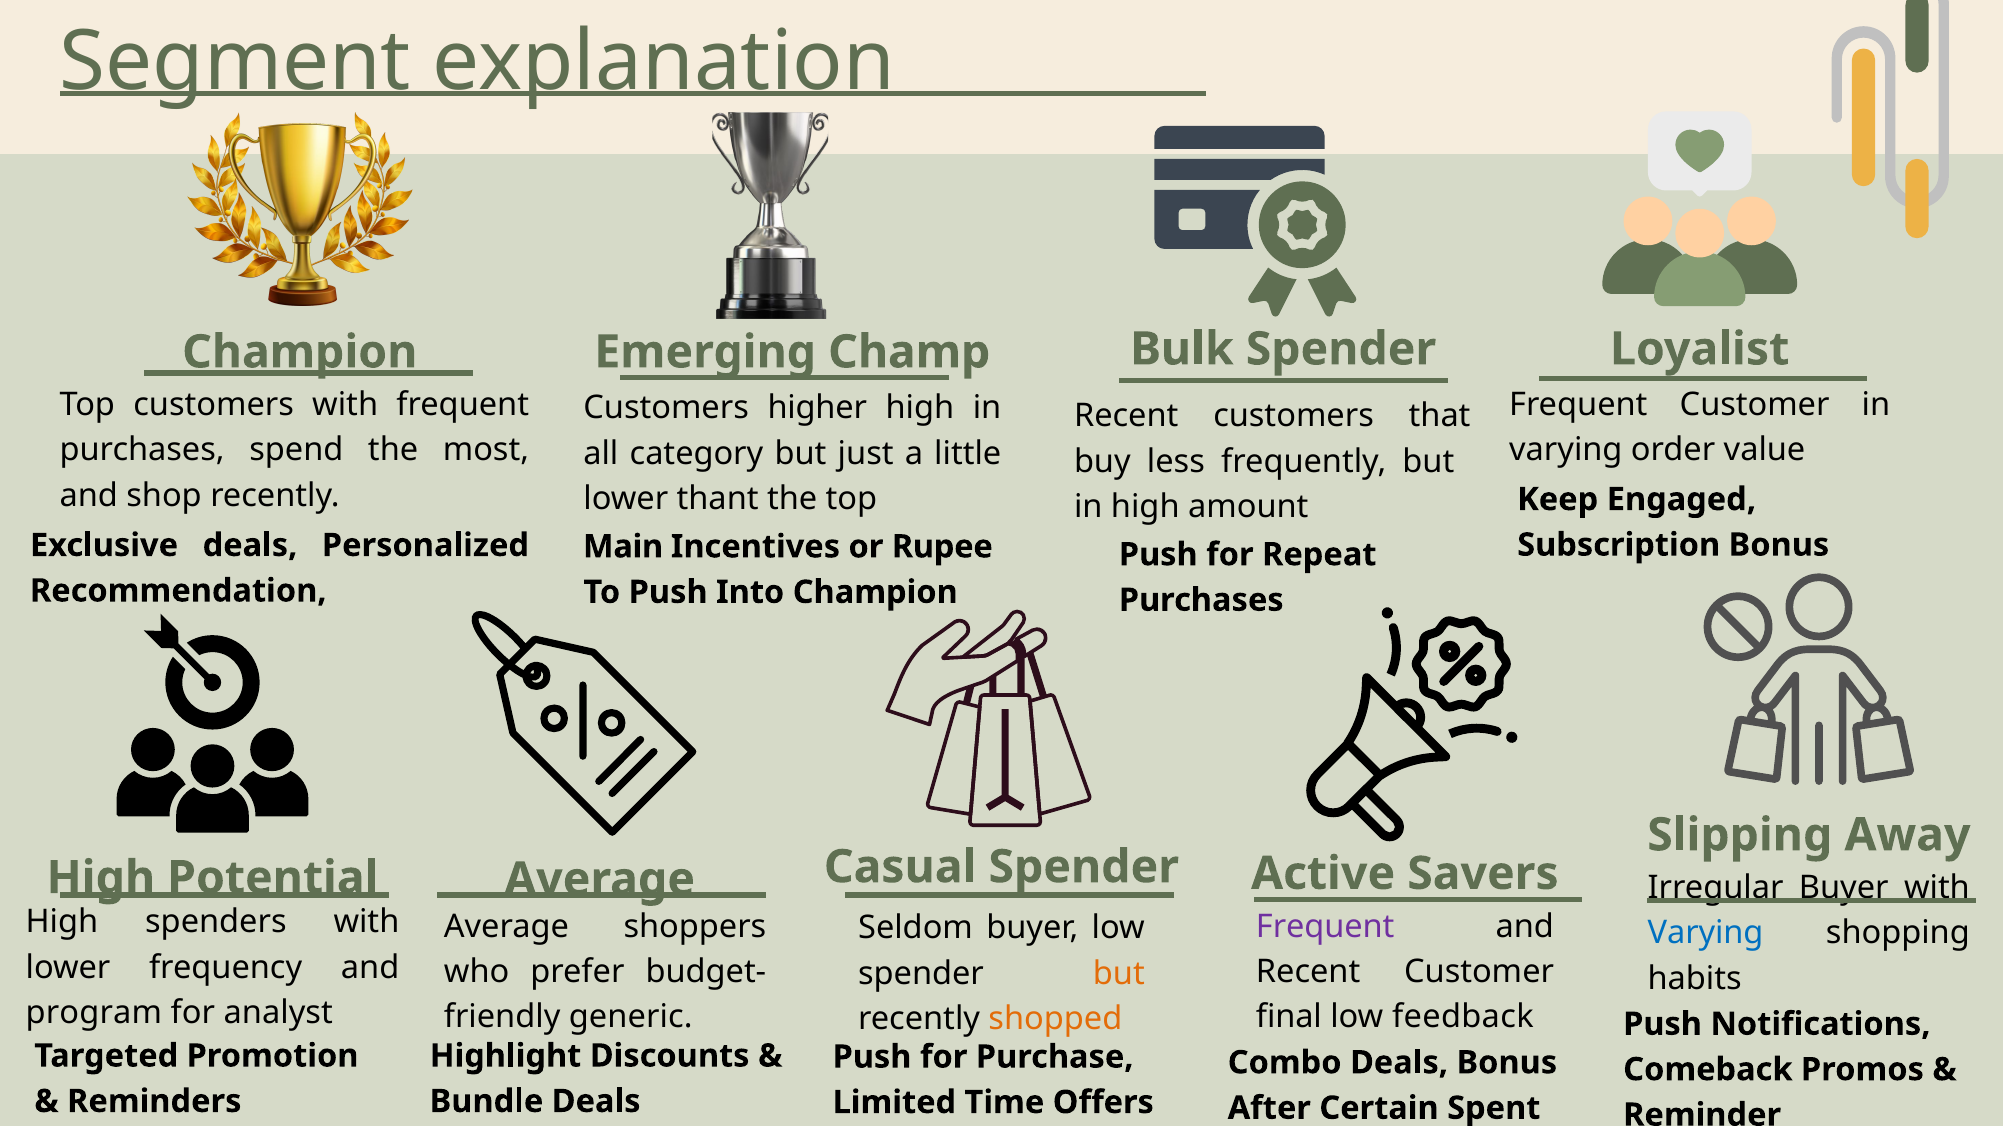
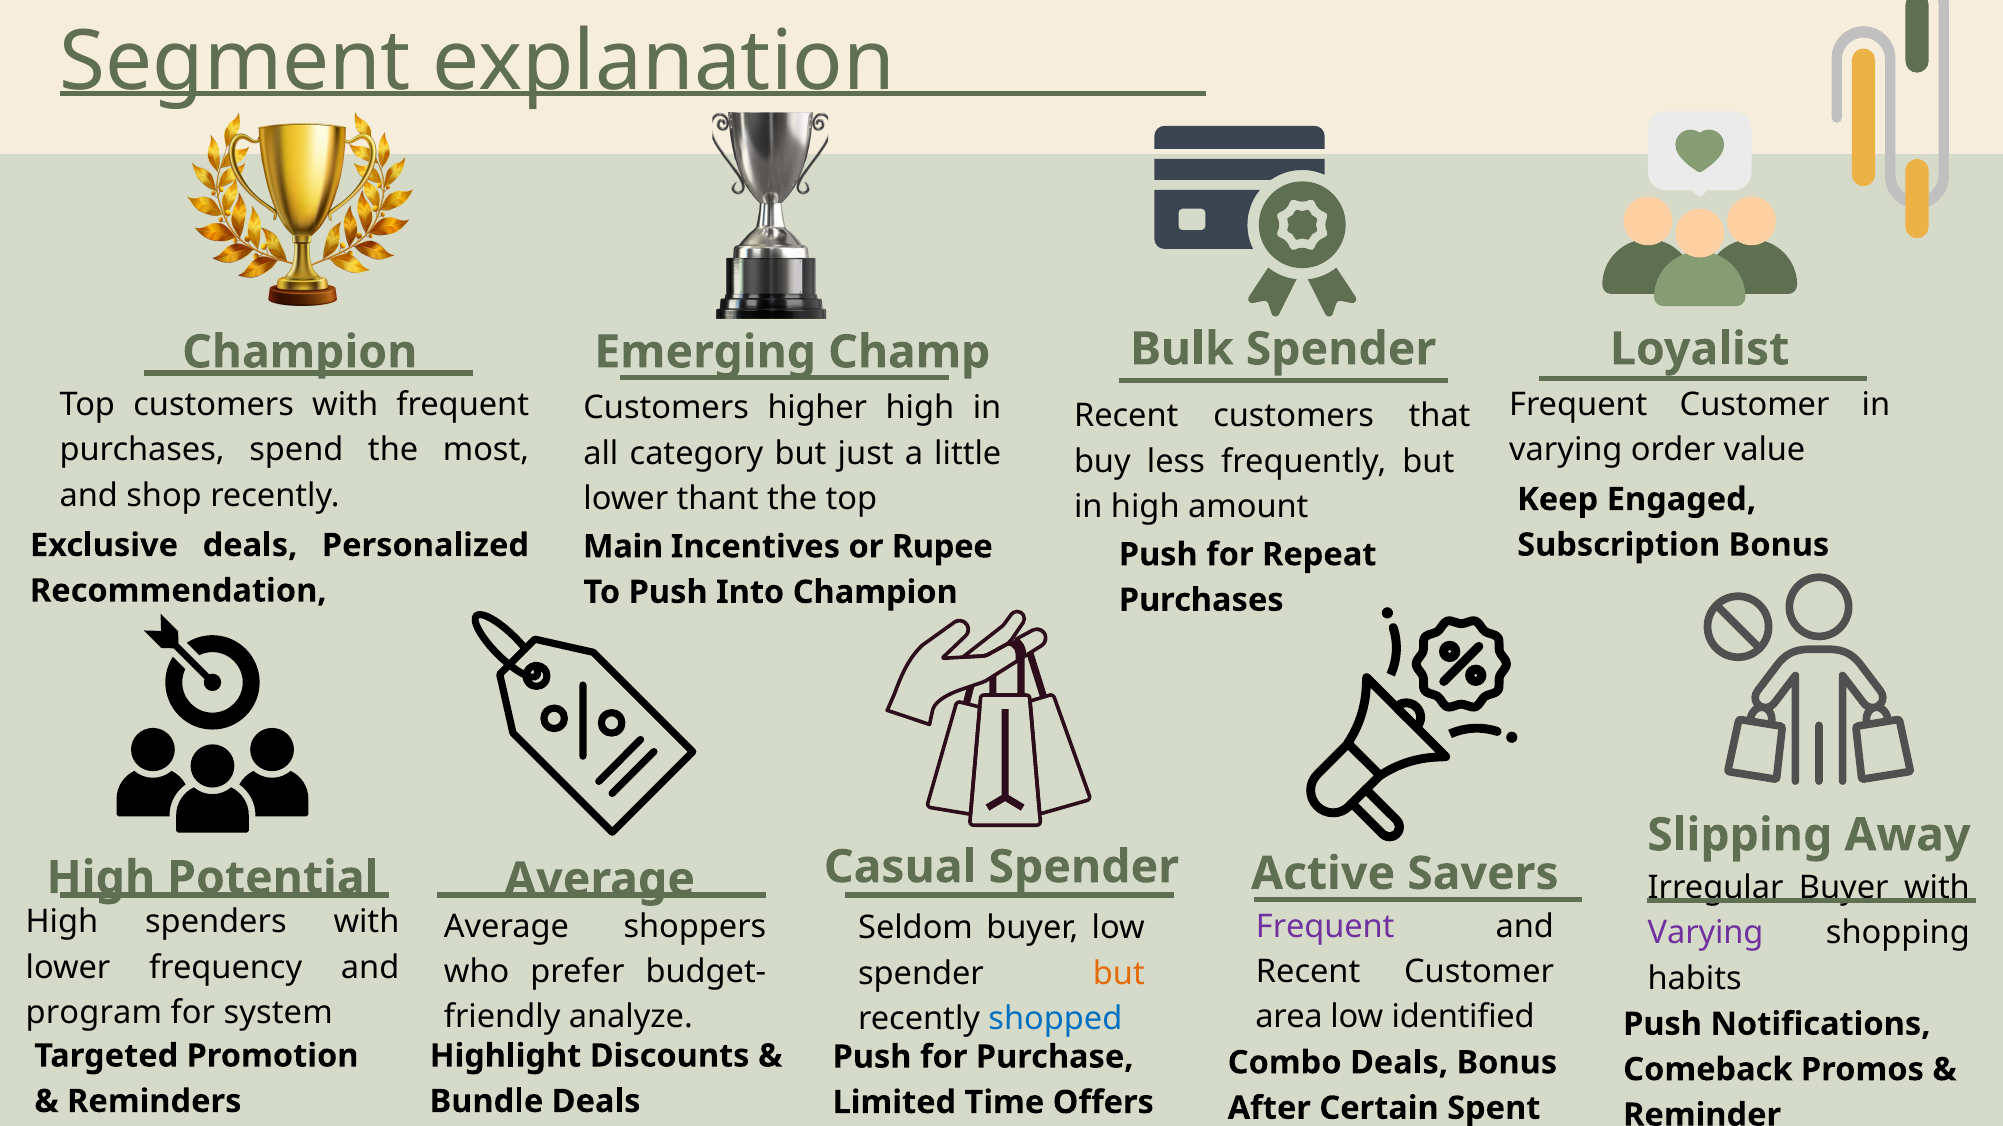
Varying at (1706, 934) colour: blue -> purple
analyst: analyst -> system
generic: generic -> analyze
final: final -> area
feedback: feedback -> identified
shopped colour: orange -> blue
